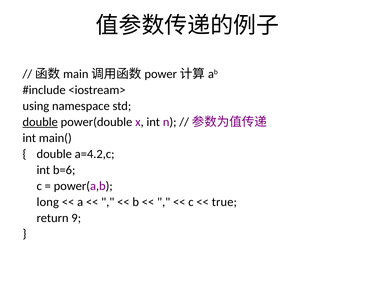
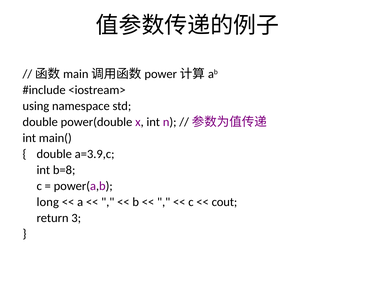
double at (40, 122) underline: present -> none
a=4.2,c: a=4.2,c -> a=3.9,c
b=6: b=6 -> b=8
true: true -> cout
9: 9 -> 3
